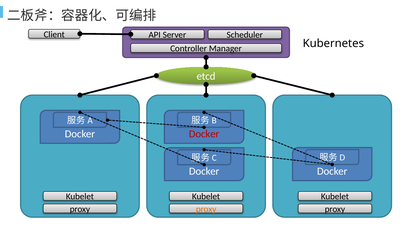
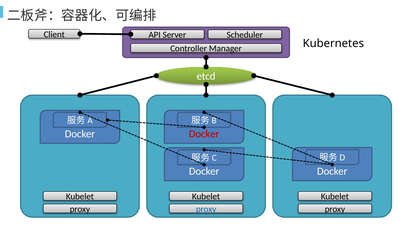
proxy at (206, 209) colour: orange -> blue
